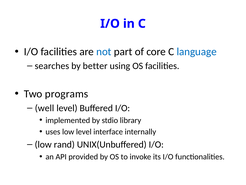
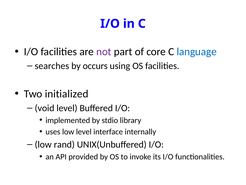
not colour: blue -> purple
better: better -> occurs
programs: programs -> initialized
well: well -> void
